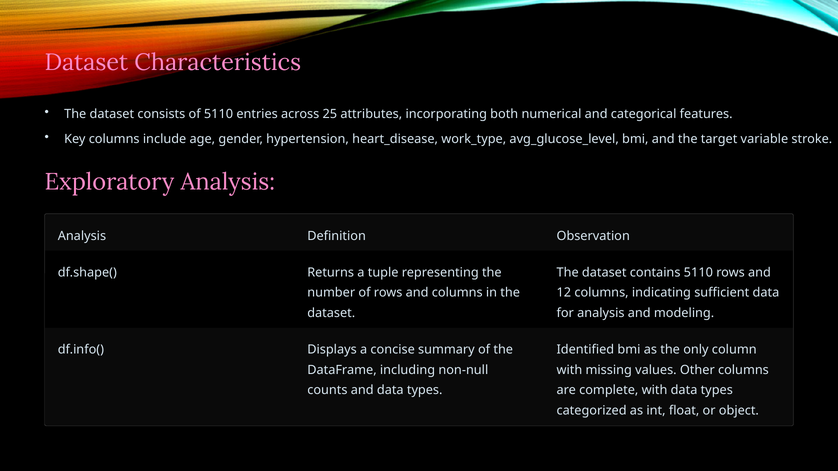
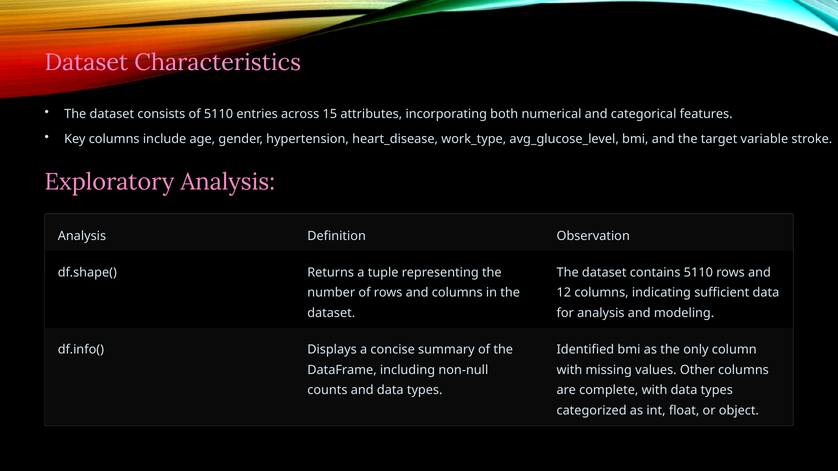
25: 25 -> 15
